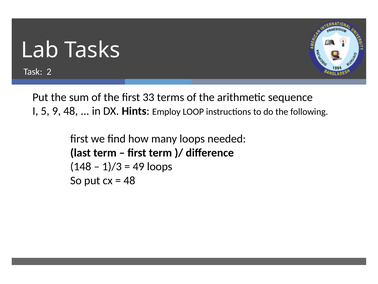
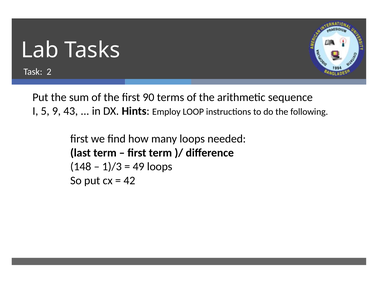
33: 33 -> 90
9 48: 48 -> 43
48 at (129, 180): 48 -> 42
